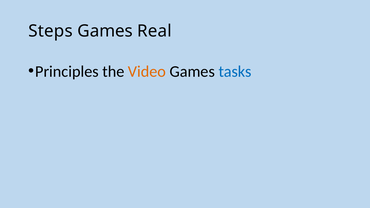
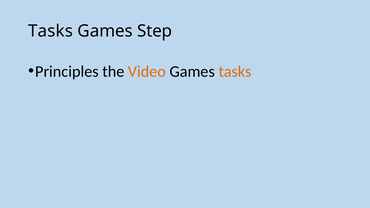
Steps at (51, 31): Steps -> Tasks
Real: Real -> Step
tasks at (235, 72) colour: blue -> orange
